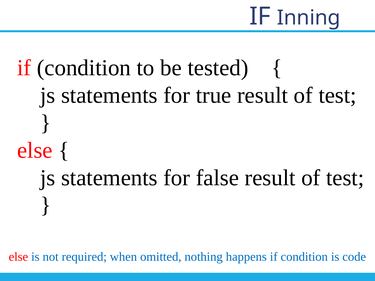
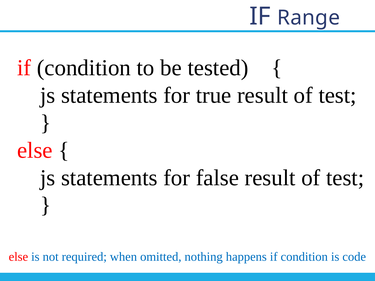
Inning: Inning -> Range
